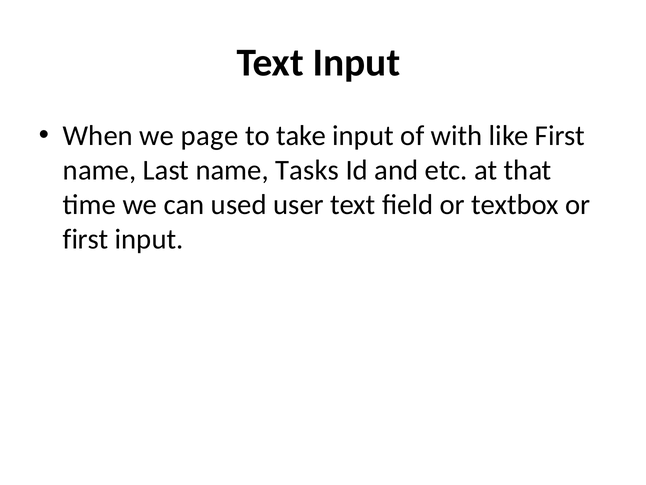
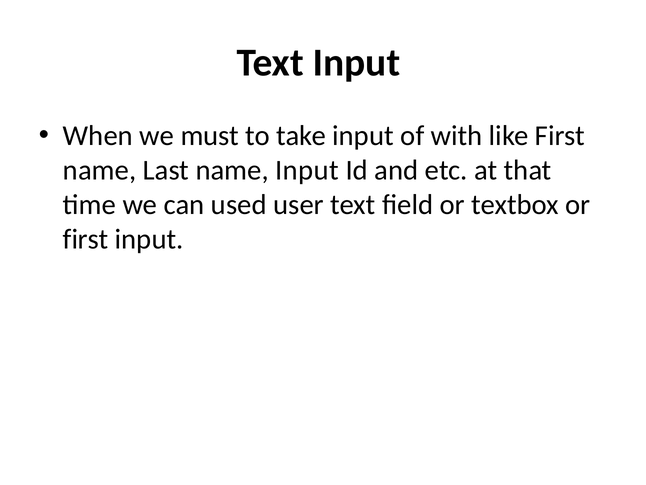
page: page -> must
name Tasks: Tasks -> Input
